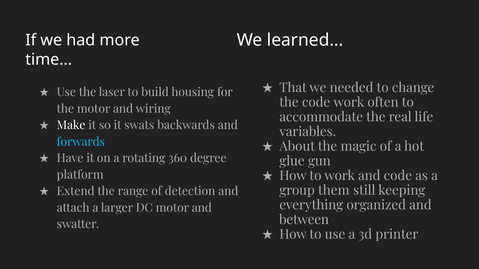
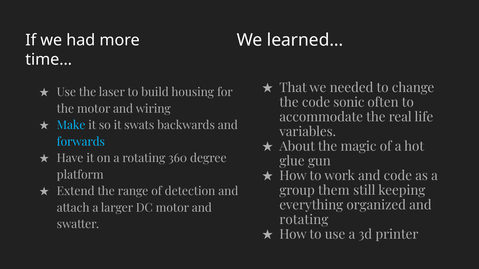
code work: work -> sonic
Make colour: white -> light blue
between at (304, 220): between -> rotating
